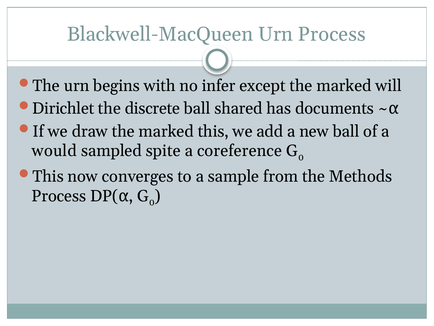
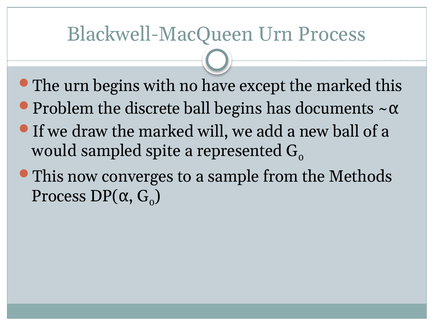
infer: infer -> have
marked will: will -> this
Dirichlet: Dirichlet -> Problem
ball shared: shared -> begins
marked this: this -> will
coreference: coreference -> represented
